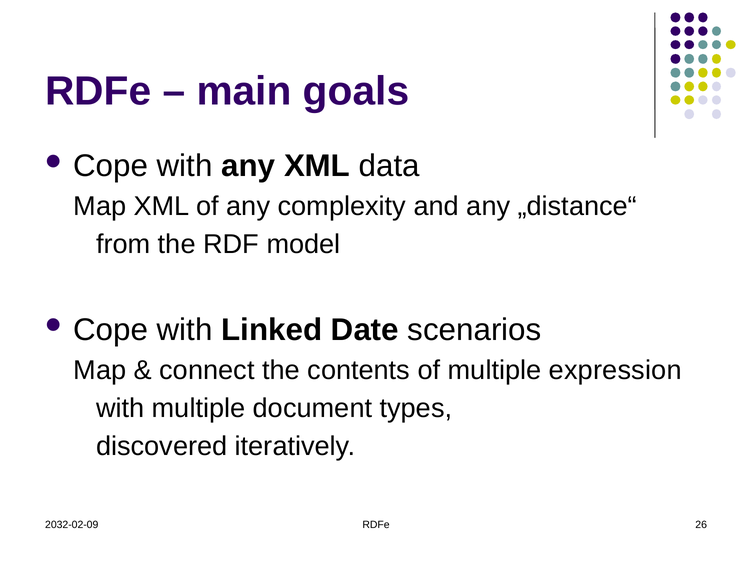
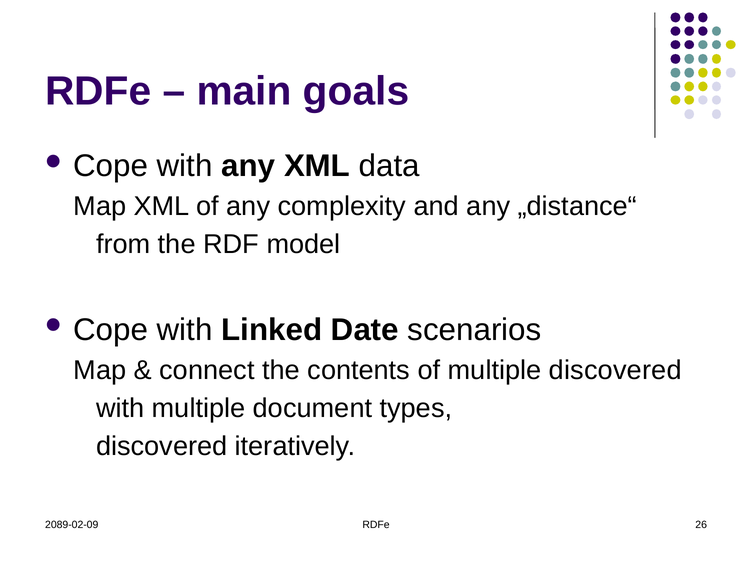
multiple expression: expression -> discovered
2032-02-09: 2032-02-09 -> 2089-02-09
